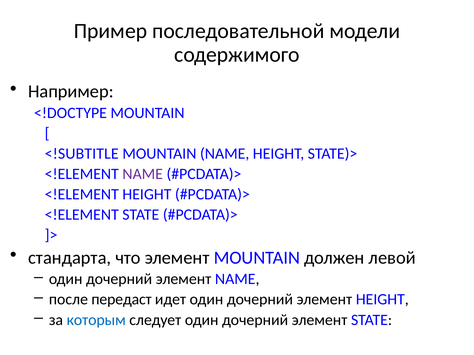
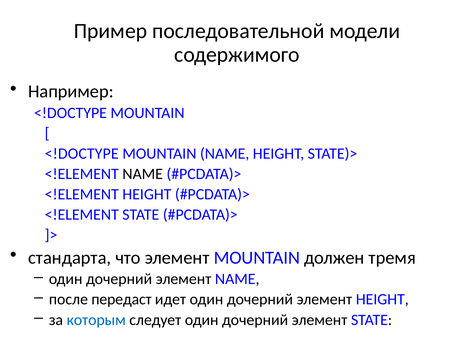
<!SUBTITLE at (82, 154): <!SUBTITLE -> <!DOCTYPE
NAME at (143, 174) colour: purple -> black
левой: левой -> тремя
